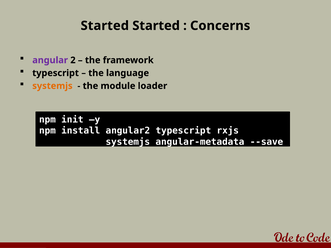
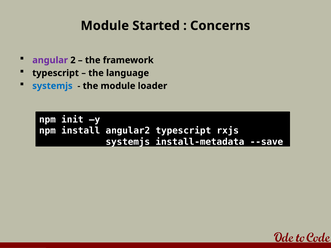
Started at (105, 26): Started -> Module
systemjs at (52, 86) colour: orange -> blue
angular-metadata: angular-metadata -> install-metadata
